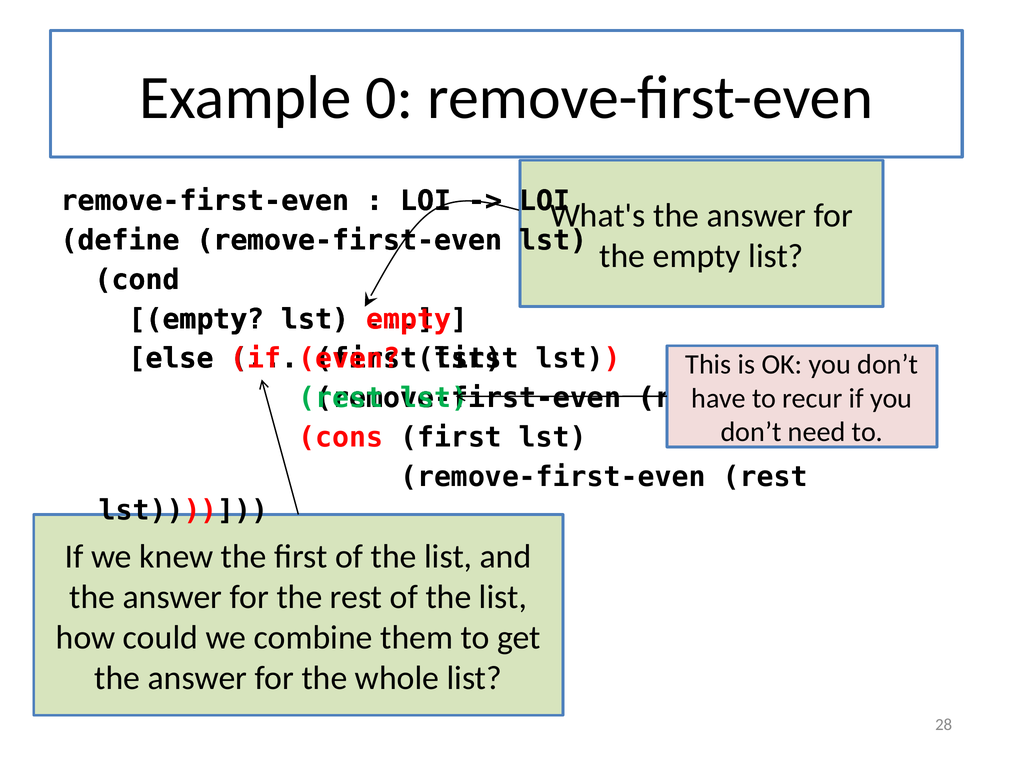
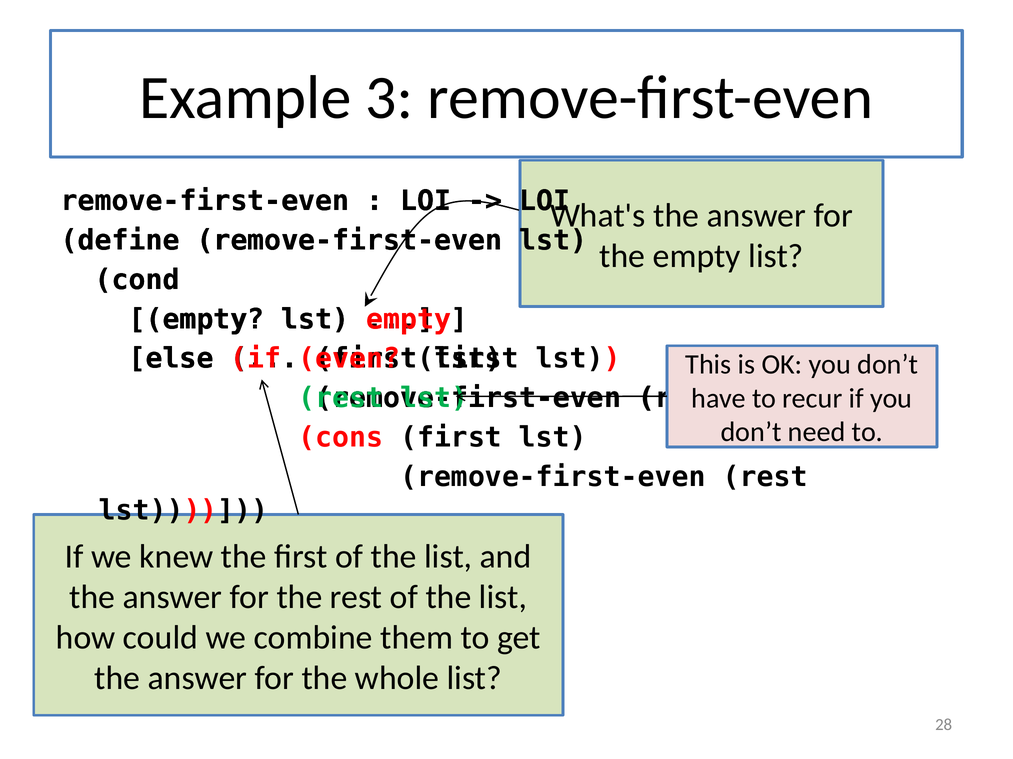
0: 0 -> 3
